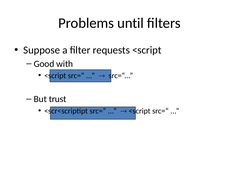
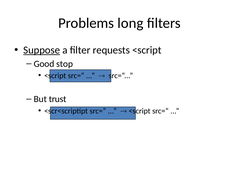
until: until -> long
Suppose underline: none -> present
with: with -> stop
